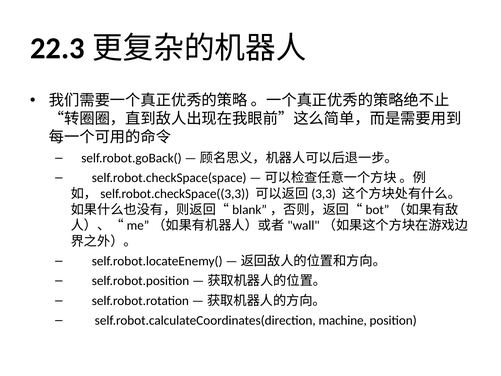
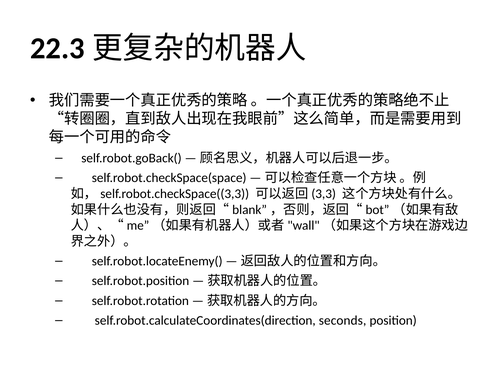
machine: machine -> seconds
